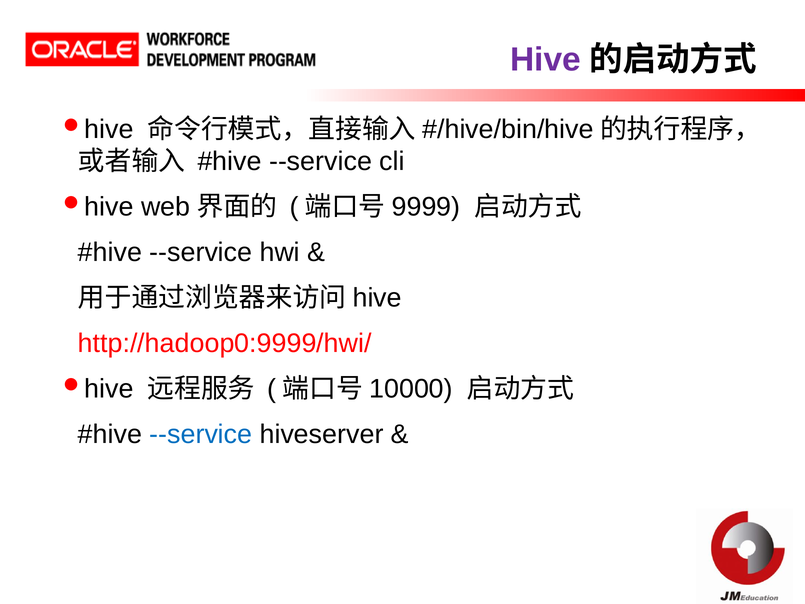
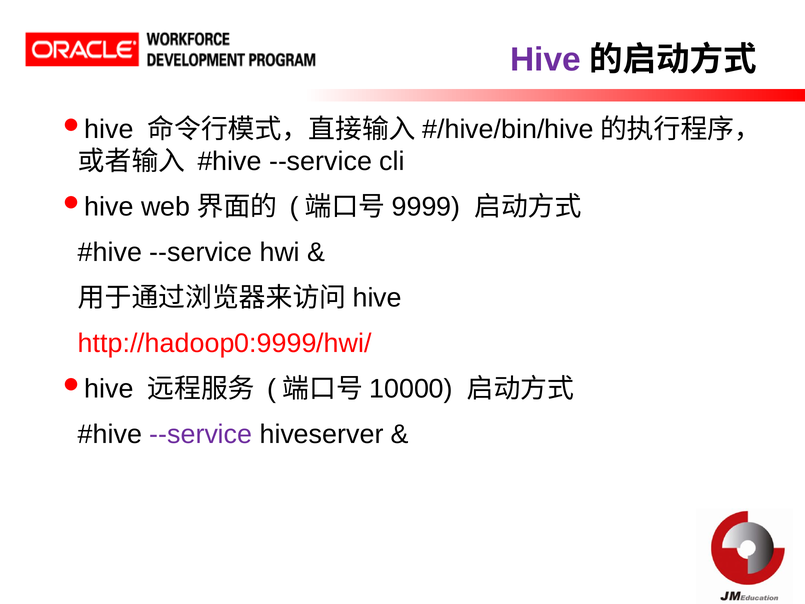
--service at (201, 434) colour: blue -> purple
